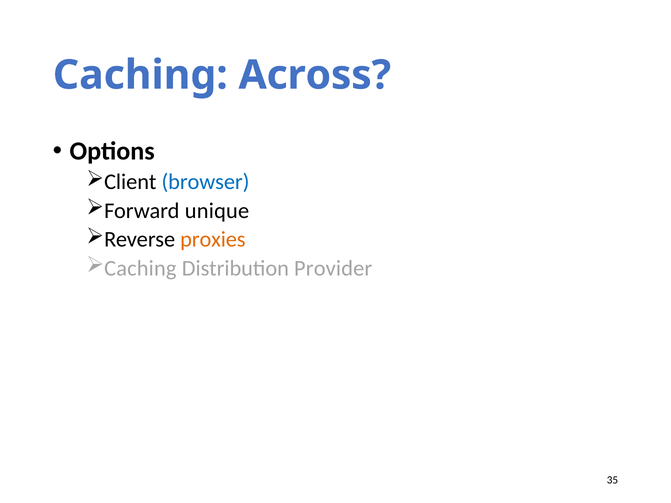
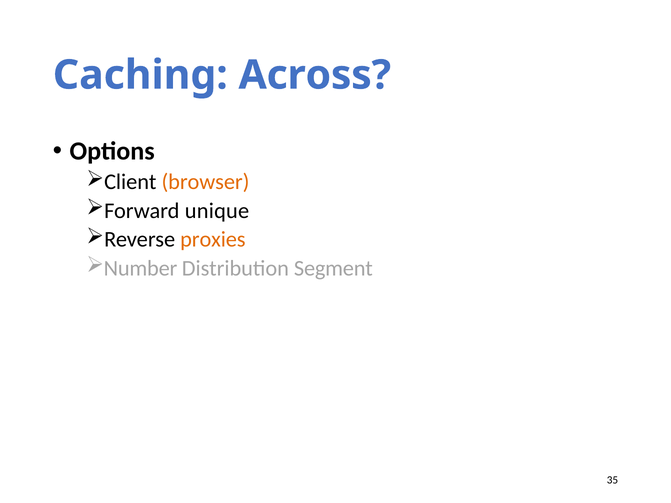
browser colour: blue -> orange
Caching at (140, 268): Caching -> Number
Provider: Provider -> Segment
